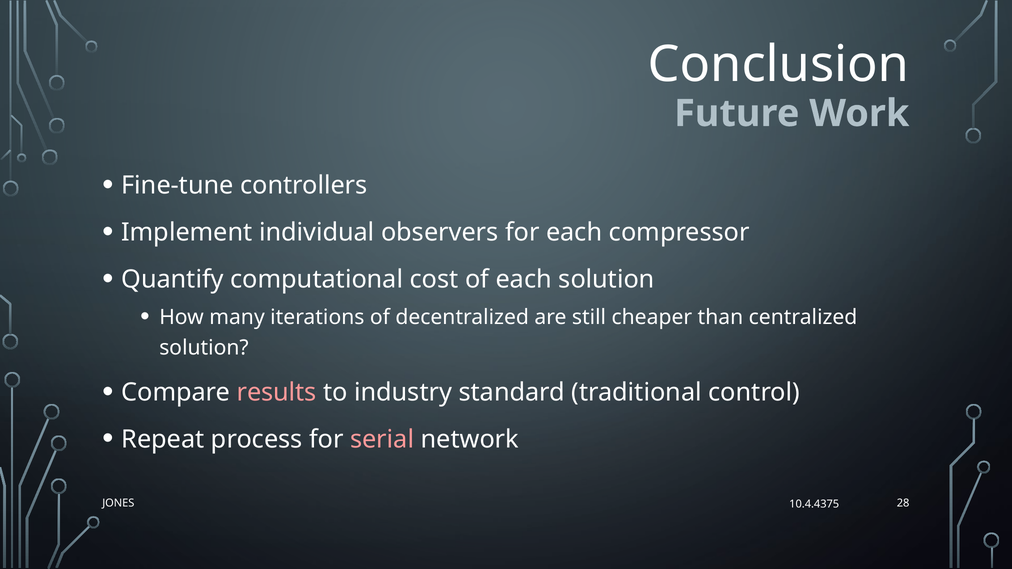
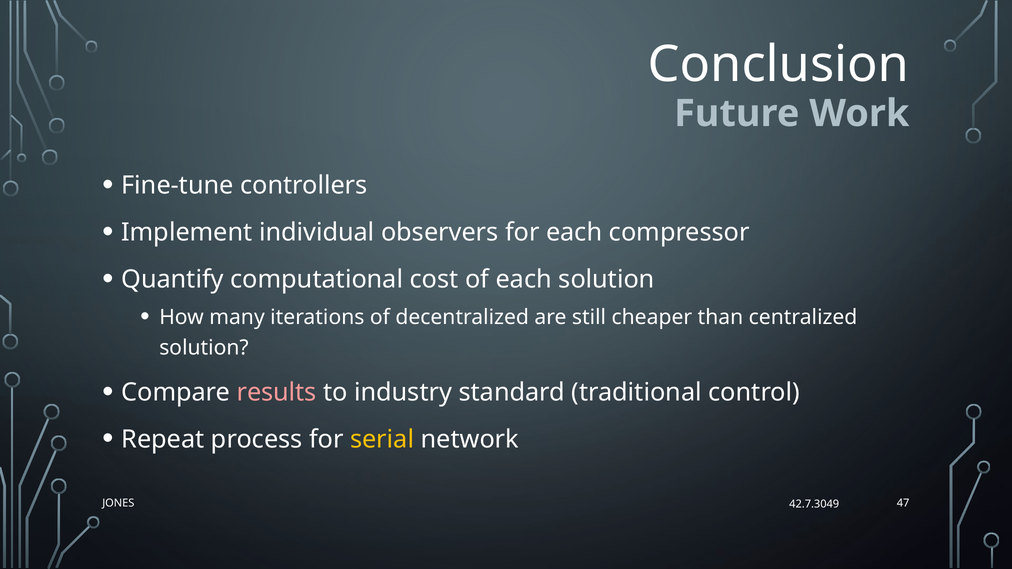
serial colour: pink -> yellow
28: 28 -> 47
10.4.4375: 10.4.4375 -> 42.7.3049
